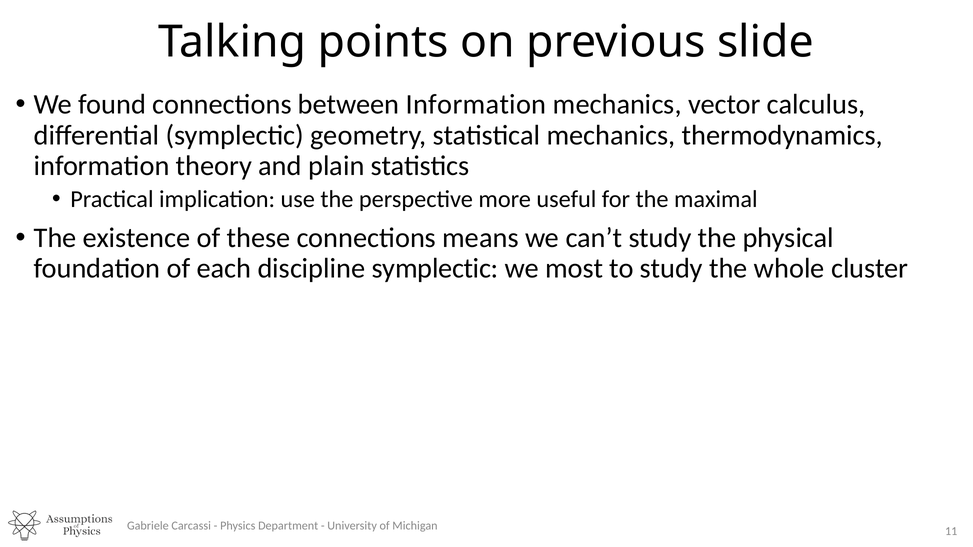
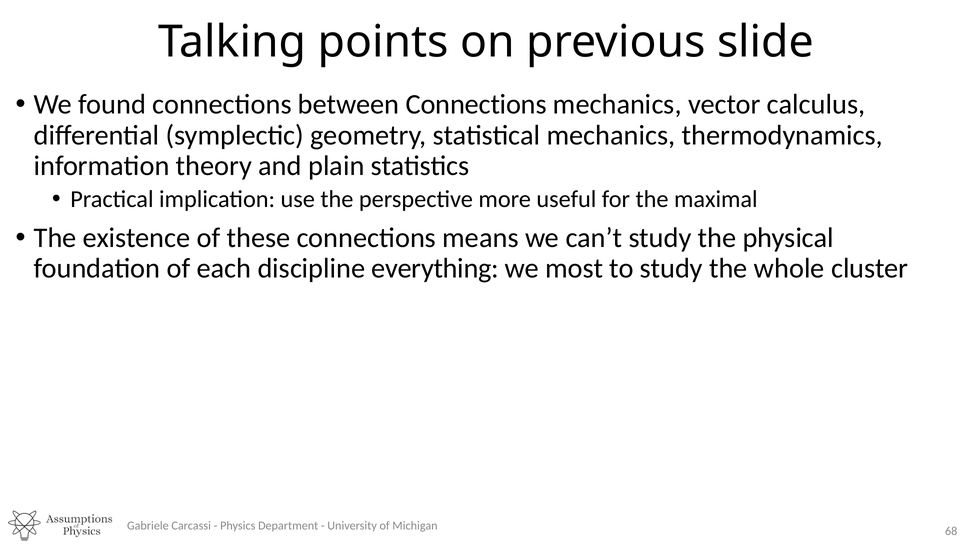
between Information: Information -> Connections
discipline symplectic: symplectic -> everything
11: 11 -> 68
